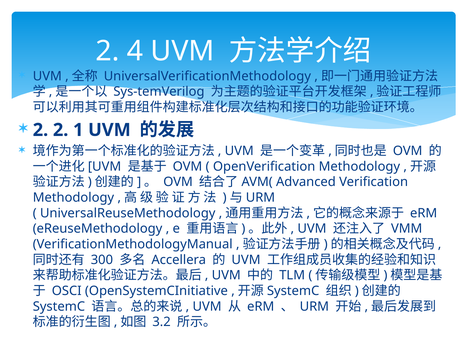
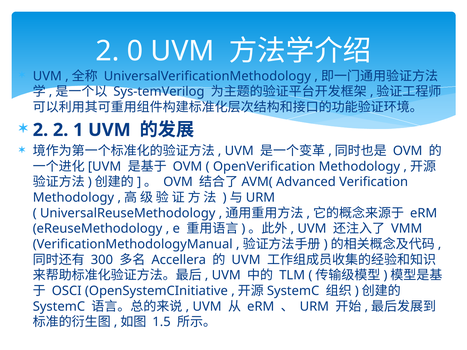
4: 4 -> 0
3.2: 3.2 -> 1.5
